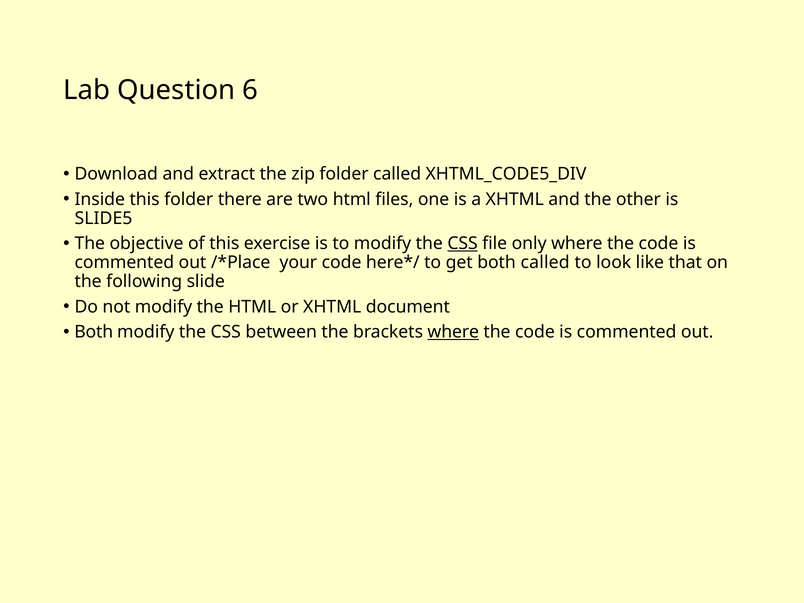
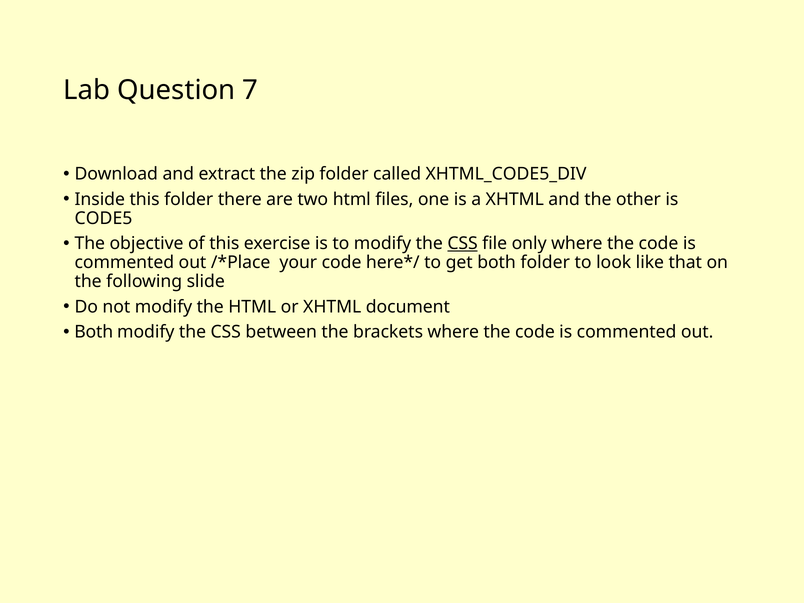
6: 6 -> 7
SLIDE5: SLIDE5 -> CODE5
both called: called -> folder
where at (453, 332) underline: present -> none
